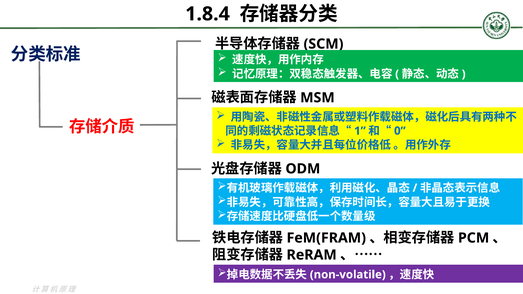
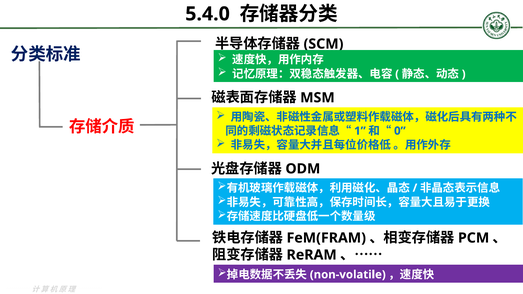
1.8.4: 1.8.4 -> 5.4.0
